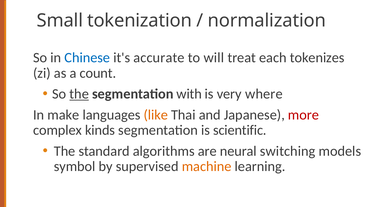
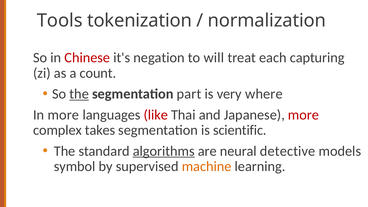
Small: Small -> Tools
Chinese colour: blue -> red
accurate: accurate -> negation
tokenizes: tokenizes -> capturing
with: with -> part
In make: make -> more
like colour: orange -> red
kinds: kinds -> takes
algorithms underline: none -> present
switching: switching -> detective
